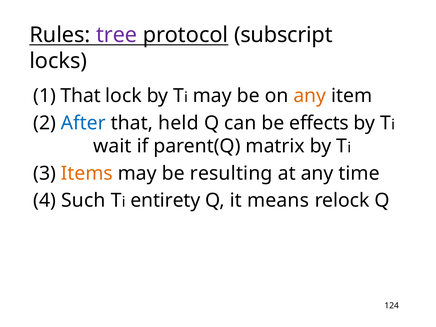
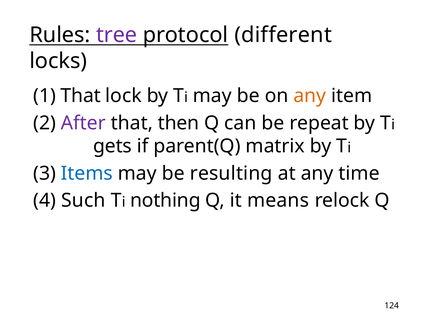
subscript: subscript -> different
After colour: blue -> purple
held: held -> then
effects: effects -> repeat
wait: wait -> gets
Items colour: orange -> blue
entirety: entirety -> nothing
